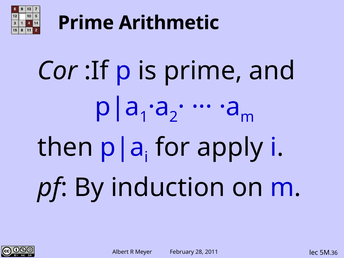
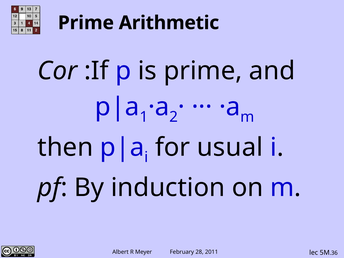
apply: apply -> usual
